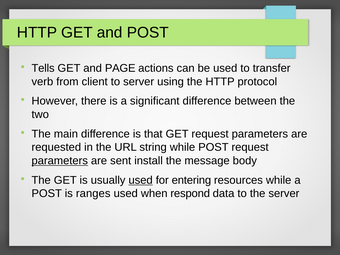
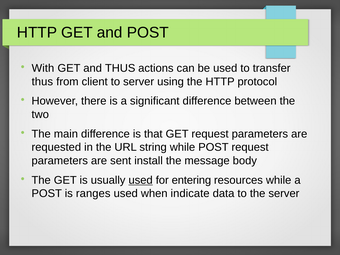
Tells: Tells -> With
and PAGE: PAGE -> THUS
verb at (42, 82): verb -> thus
parameters at (60, 161) underline: present -> none
respond: respond -> indicate
